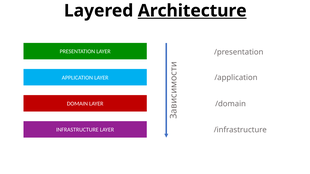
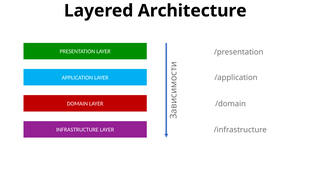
Architecture underline: present -> none
